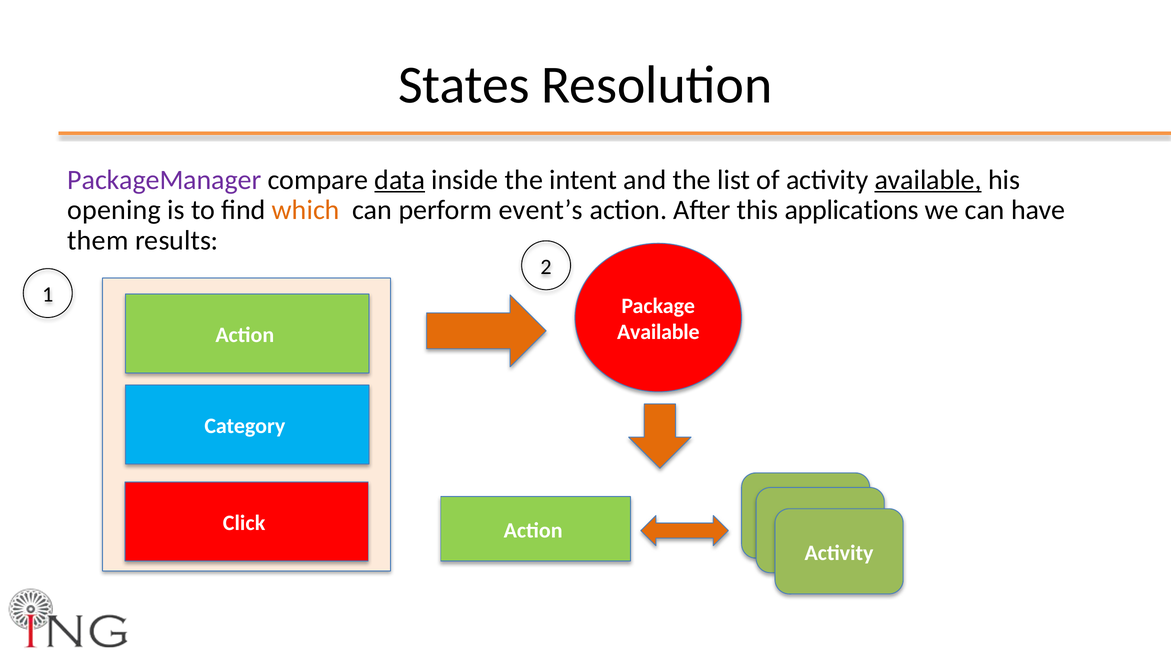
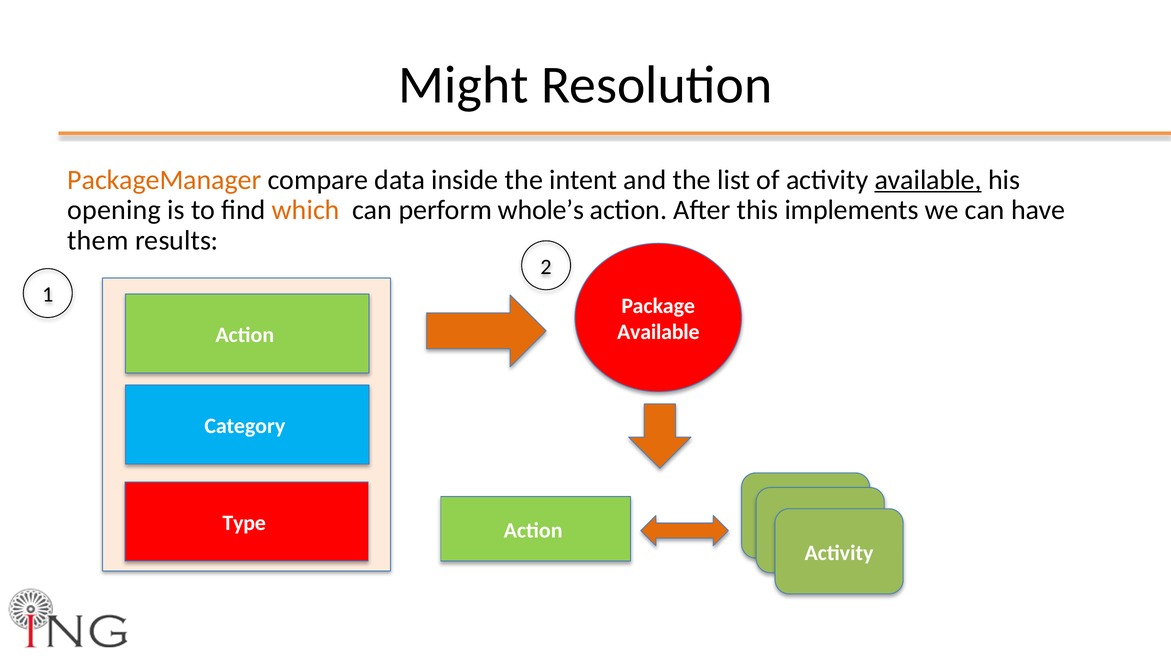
States: States -> Might
PackageManager colour: purple -> orange
data underline: present -> none
event’s: event’s -> whole’s
applications: applications -> implements
Click: Click -> Type
